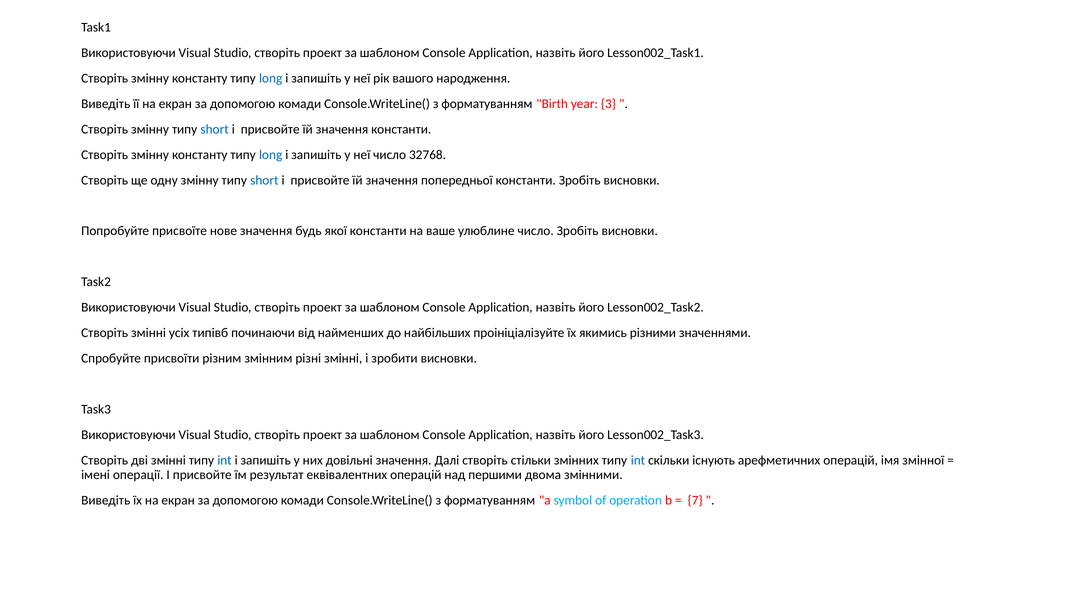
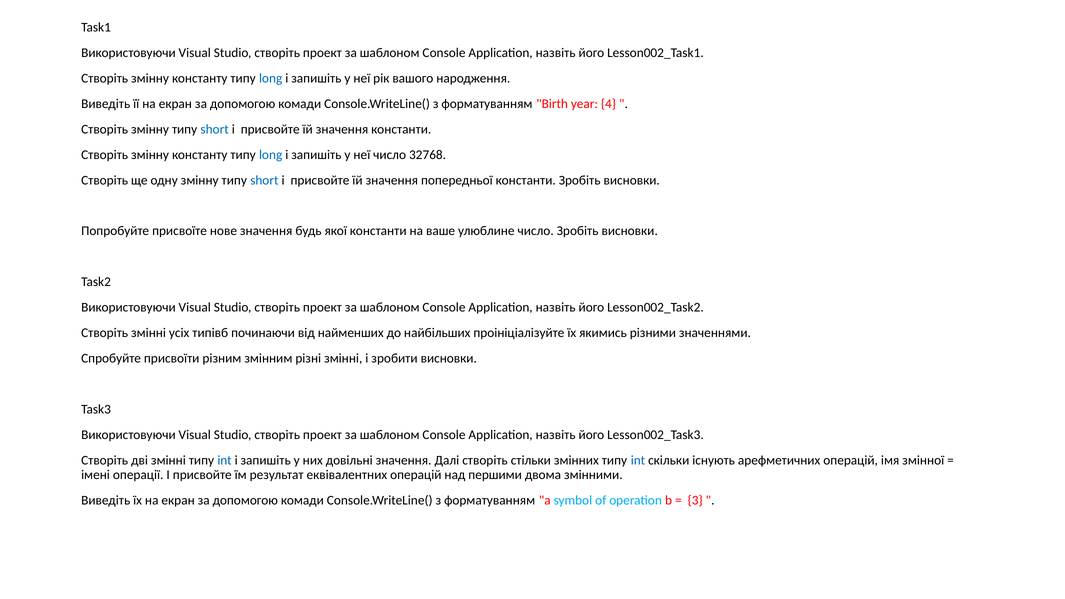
3: 3 -> 4
7: 7 -> 3
